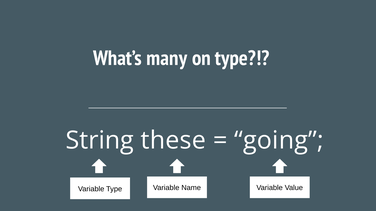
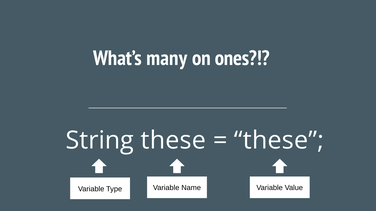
on type: type -> ones
going at (279, 141): going -> these
